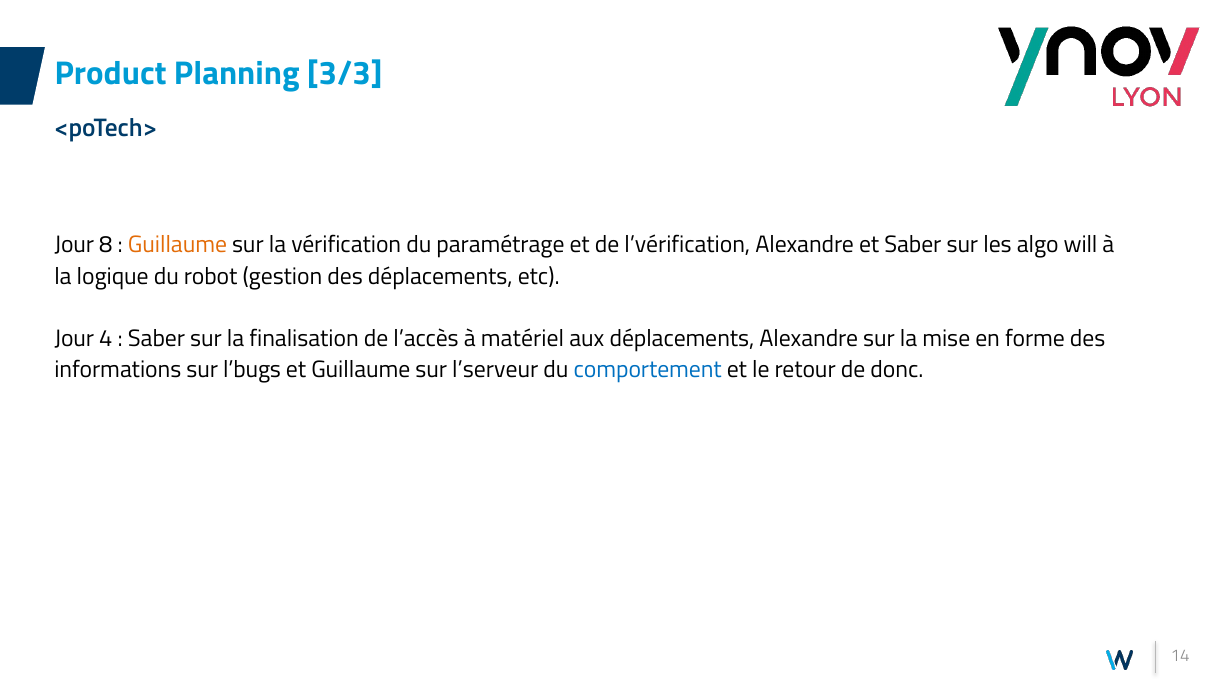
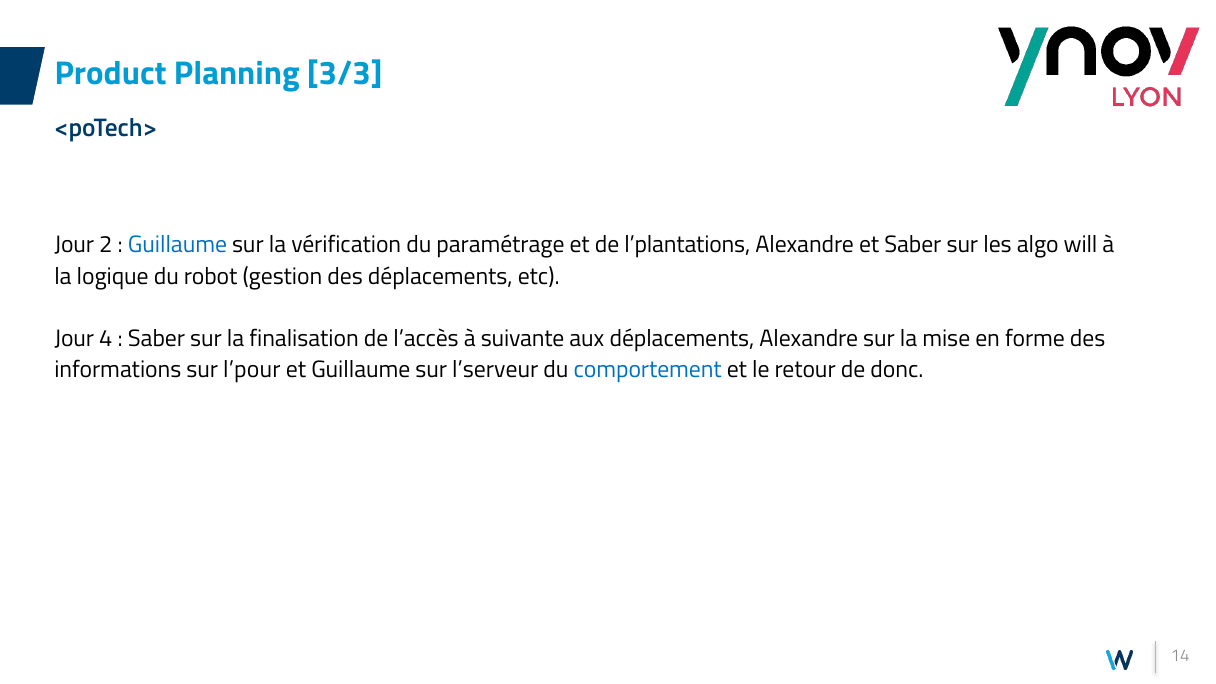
8: 8 -> 2
Guillaume at (177, 245) colour: orange -> blue
l’vérification: l’vérification -> l’plantations
matériel: matériel -> suivante
l’bugs: l’bugs -> l’pour
